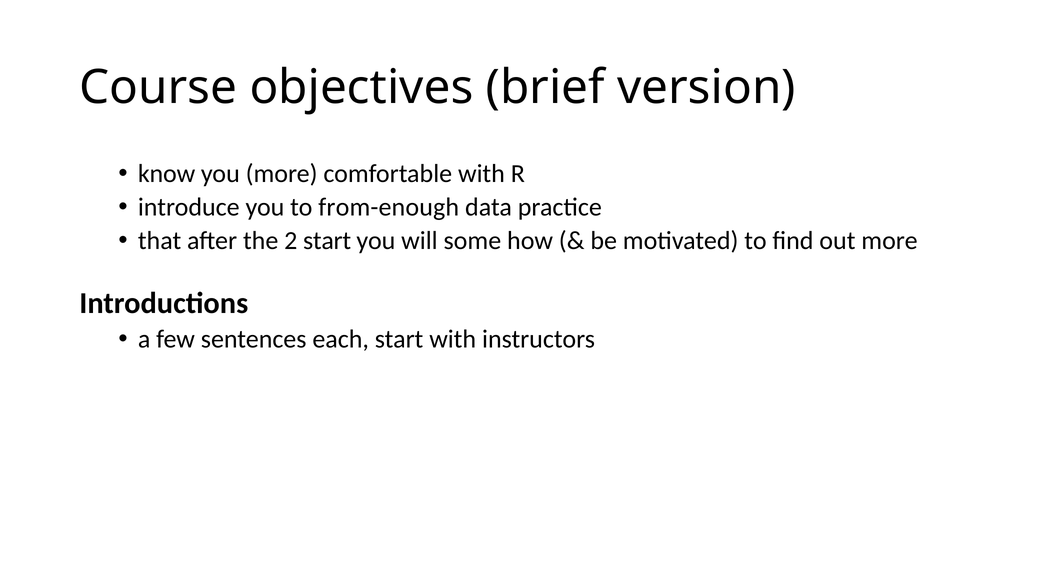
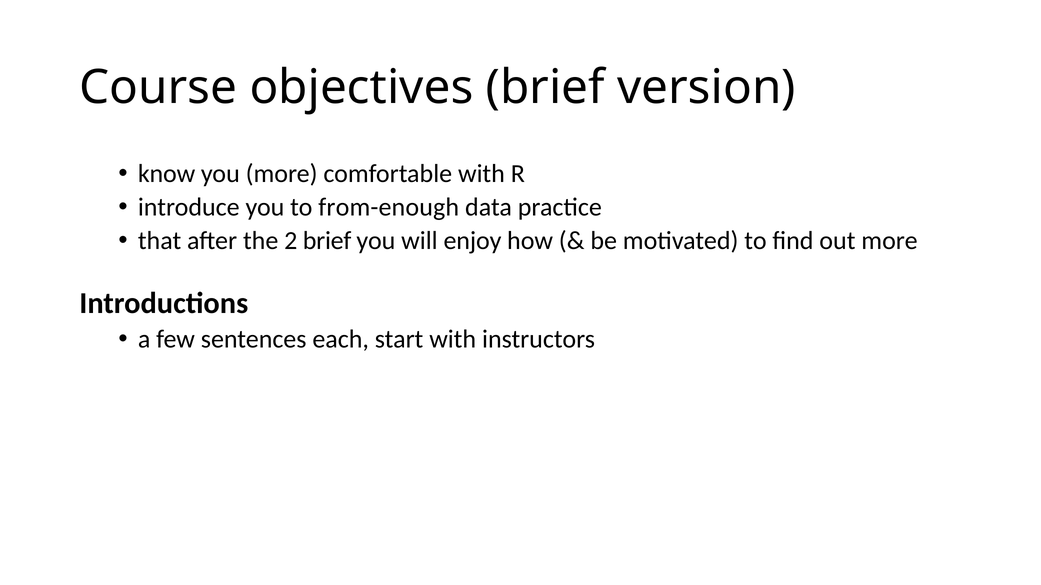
2 start: start -> brief
some: some -> enjoy
